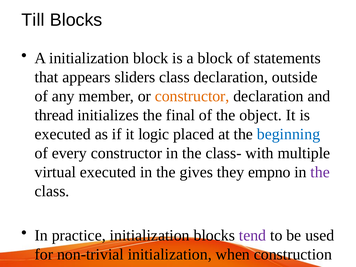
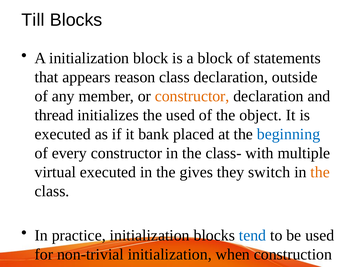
appears sliders: sliders -> reason
the final: final -> used
logic: logic -> bank
empno: empno -> switch
the at (320, 172) colour: purple -> orange
tend colour: purple -> blue
